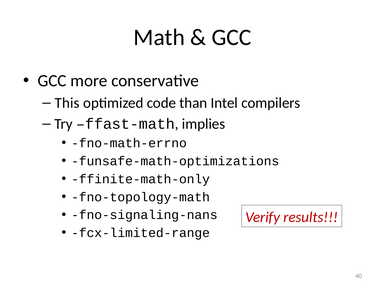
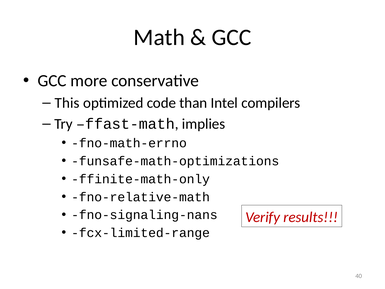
fno-topology-math: fno-topology-math -> fno-relative-math
